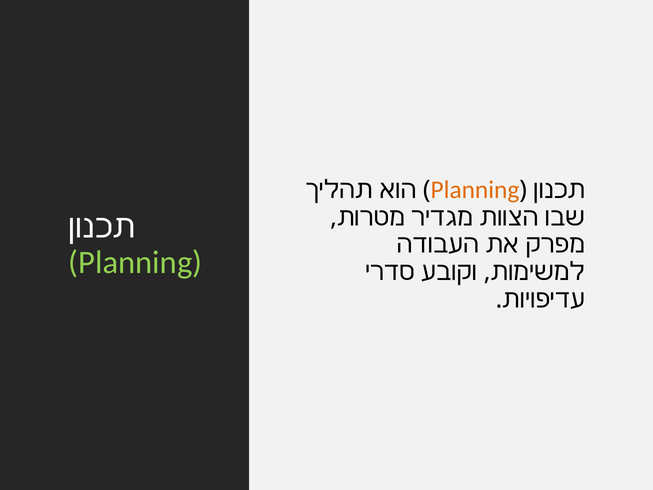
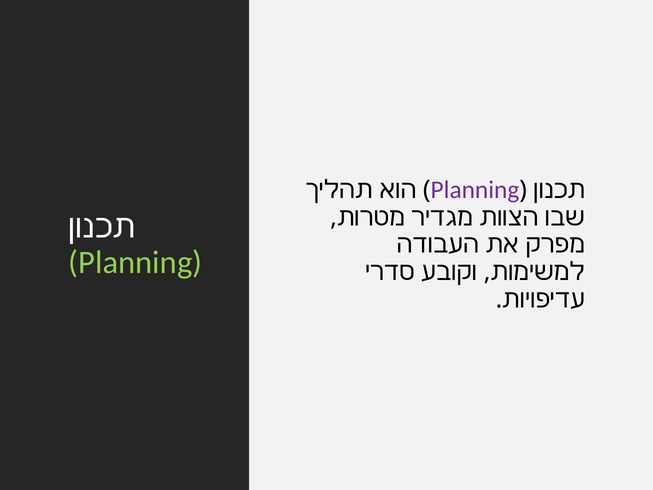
Planning at (475, 190) colour: orange -> purple
